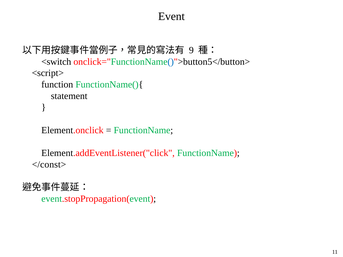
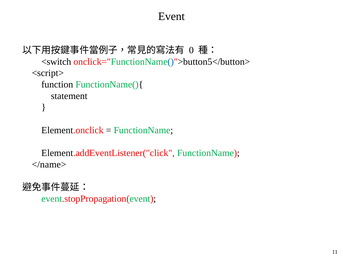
9: 9 -> 0
</const>: </const> -> </name>
